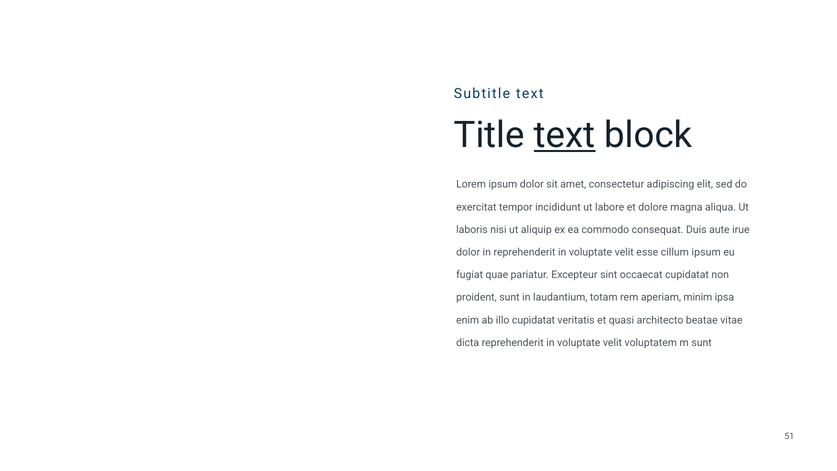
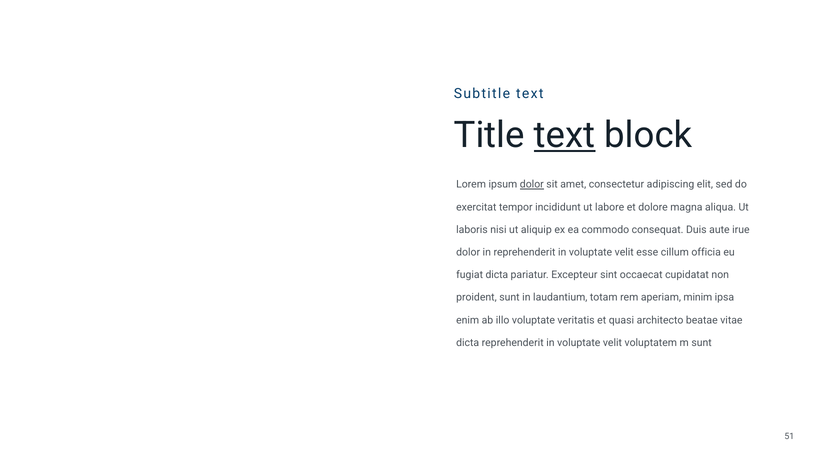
dolor at (532, 184) underline: none -> present
cillum ipsum: ipsum -> officia
fugiat quae: quae -> dicta
illo cupidatat: cupidatat -> voluptate
